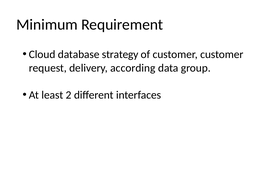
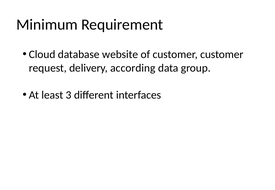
strategy: strategy -> website
2: 2 -> 3
